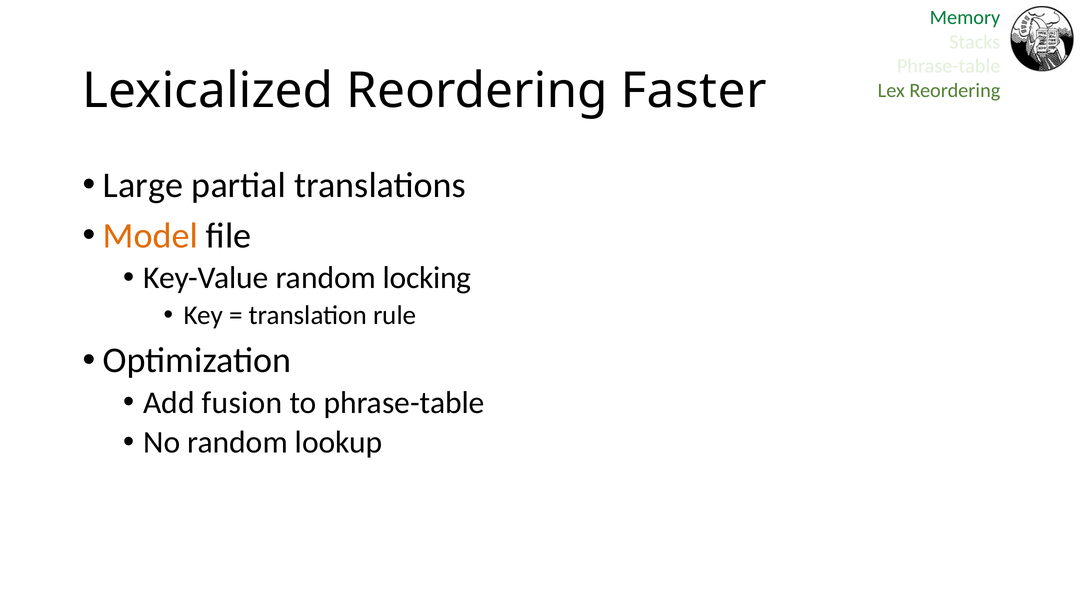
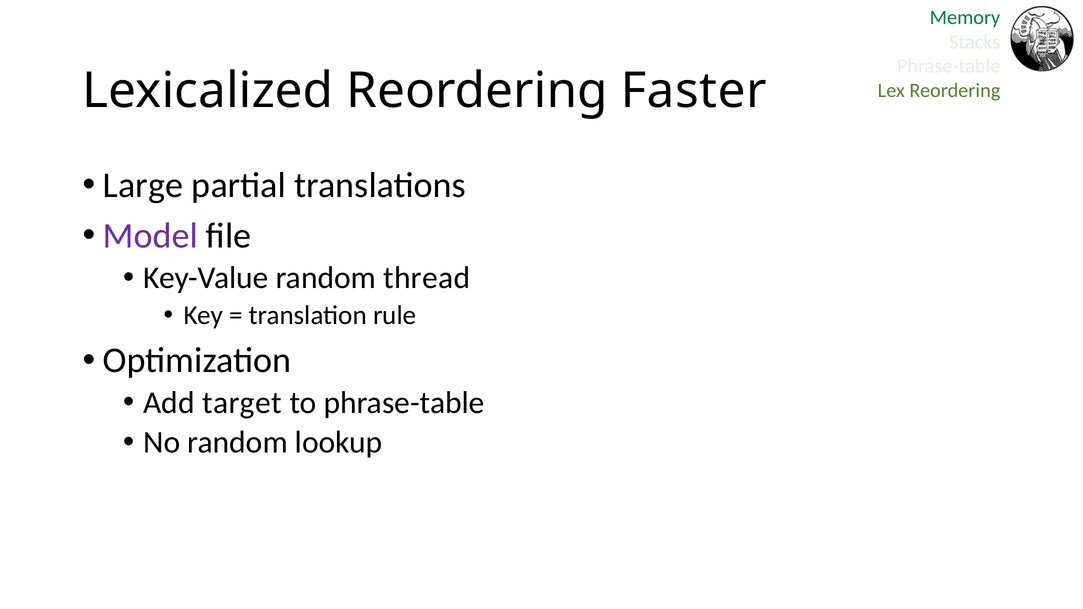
Model colour: orange -> purple
locking: locking -> thread
fusion: fusion -> target
